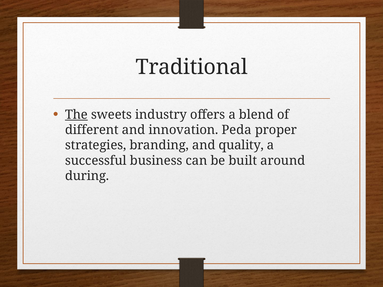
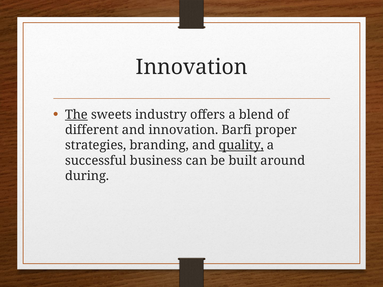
Traditional at (192, 67): Traditional -> Innovation
Peda: Peda -> Barfi
quality underline: none -> present
